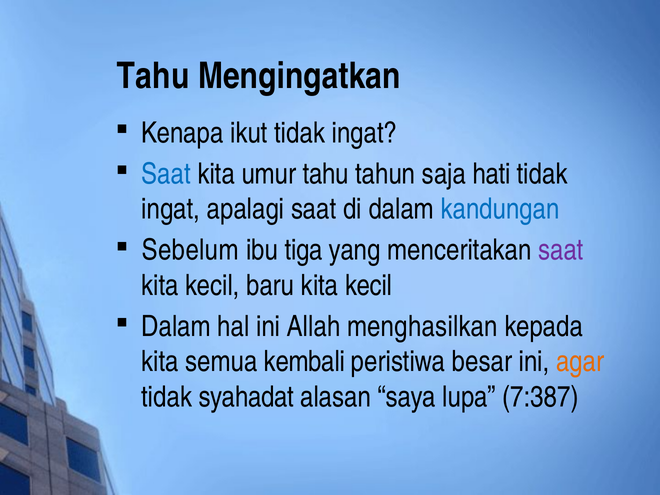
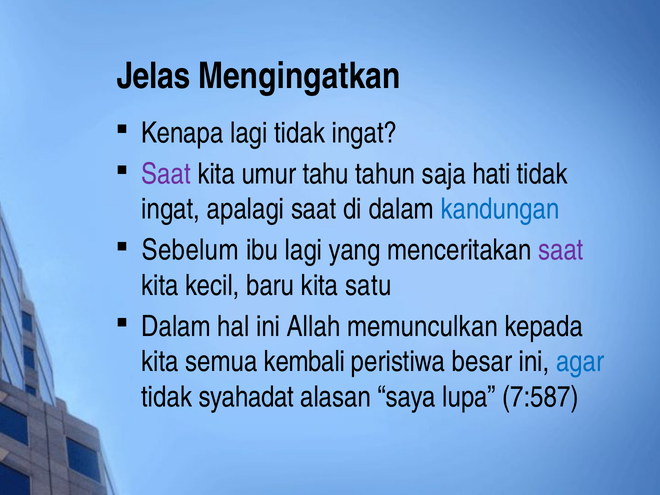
Tahu at (153, 76): Tahu -> Jelas
Kenapa ikut: ikut -> lagi
Saat at (166, 174) colour: blue -> purple
ibu tiga: tiga -> lagi
baru kita kecil: kecil -> satu
menghasilkan: menghasilkan -> memunculkan
agar colour: orange -> blue
7:387: 7:387 -> 7:587
